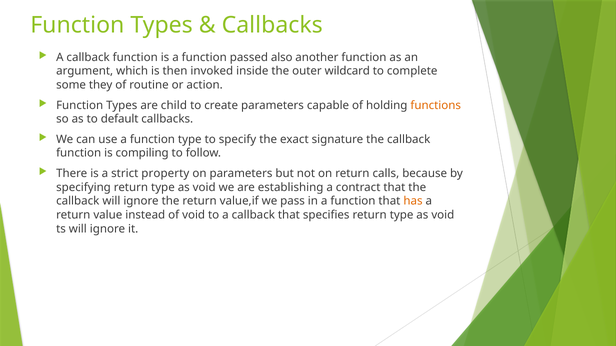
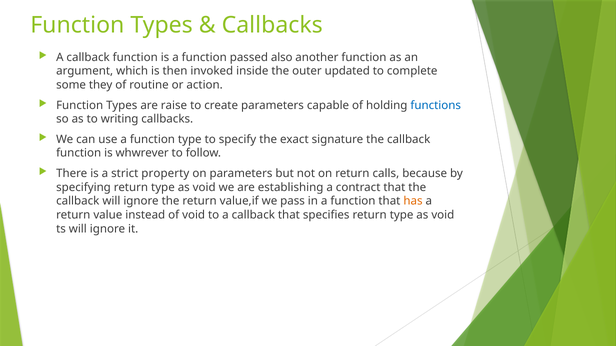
wildcard: wildcard -> updated
child: child -> raise
functions colour: orange -> blue
default: default -> writing
compiling: compiling -> whwrever
